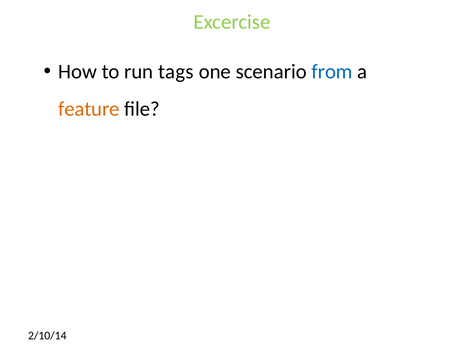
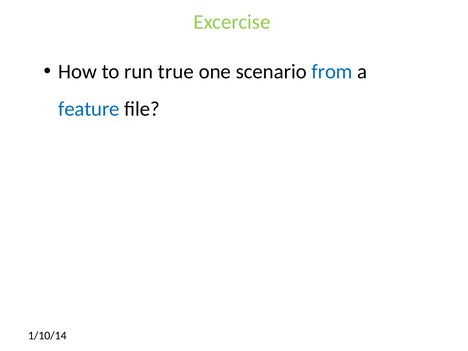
tags: tags -> true
feature colour: orange -> blue
2/10/14: 2/10/14 -> 1/10/14
